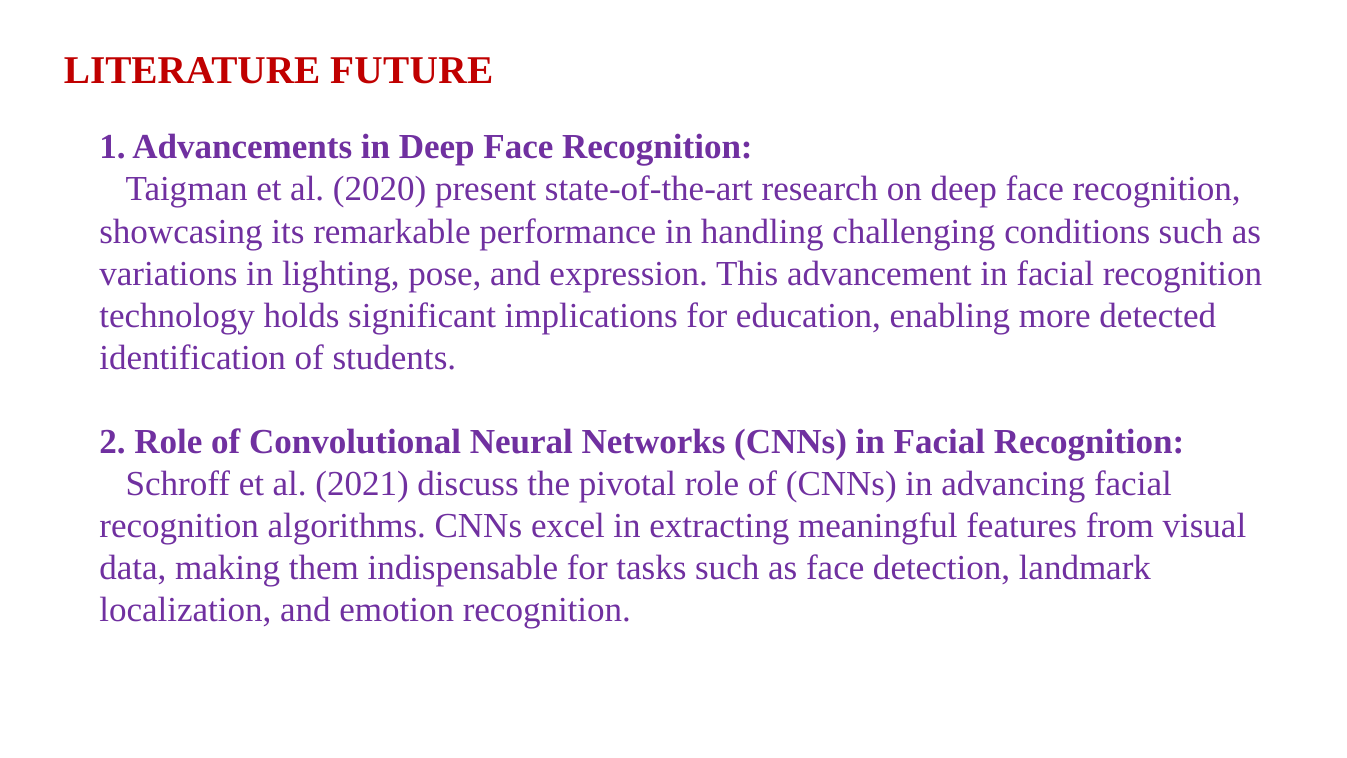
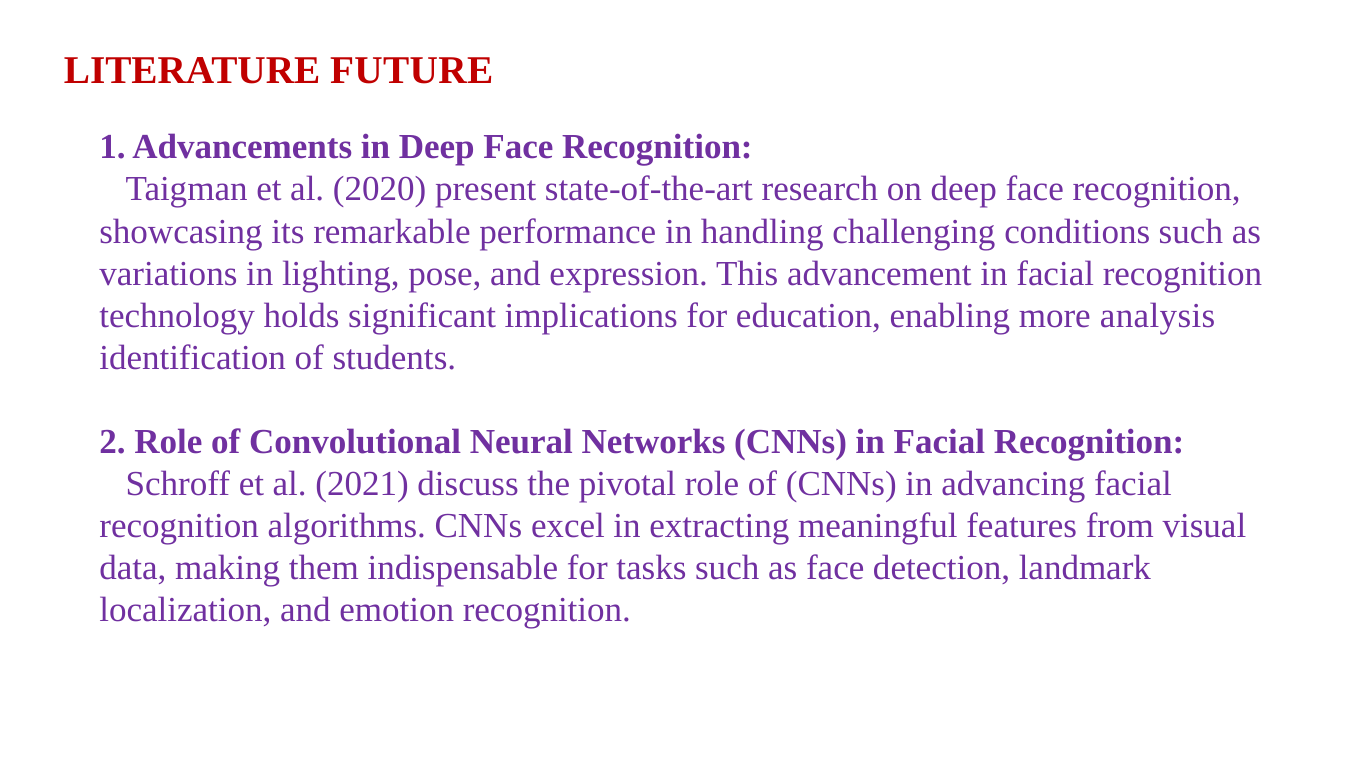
detected: detected -> analysis
